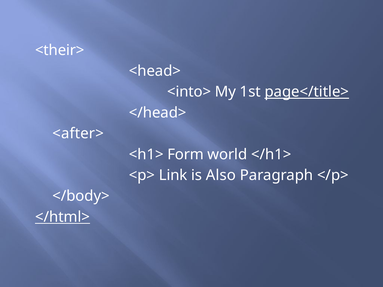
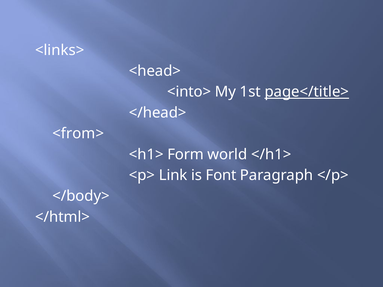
<their>: <their> -> <links>
<after>: <after> -> <from>
Also: Also -> Font
</html> underline: present -> none
